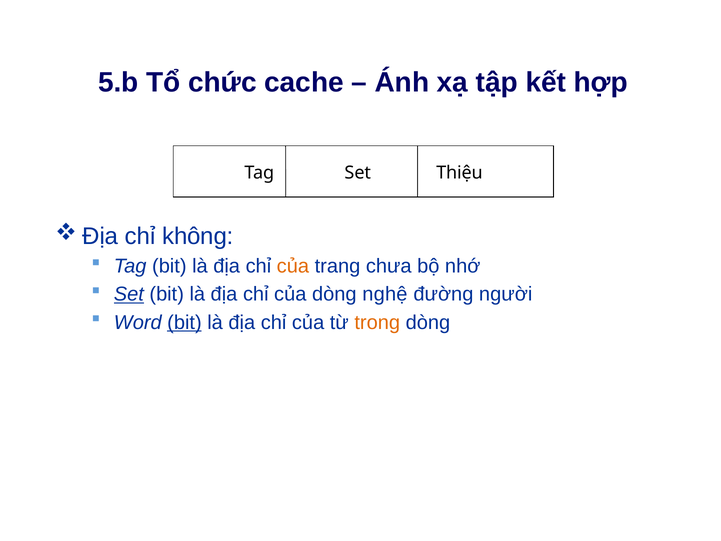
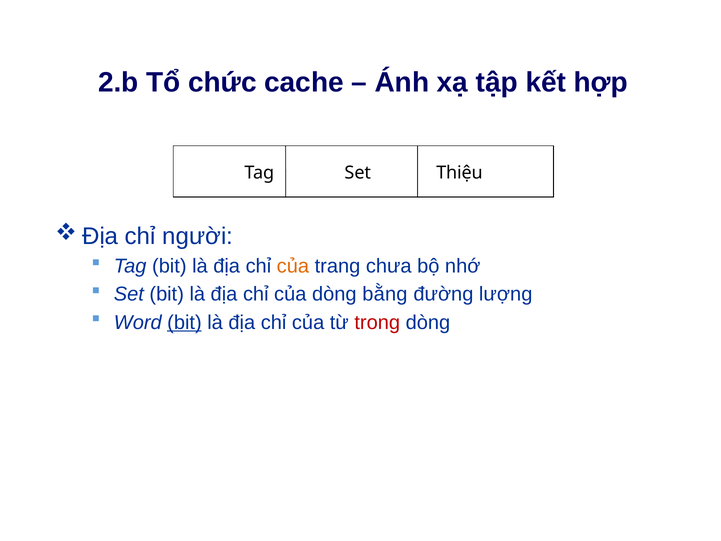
5.b: 5.b -> 2.b
không: không -> người
Set at (129, 294) underline: present -> none
nghệ: nghệ -> bằng
người: người -> lượng
trong colour: orange -> red
